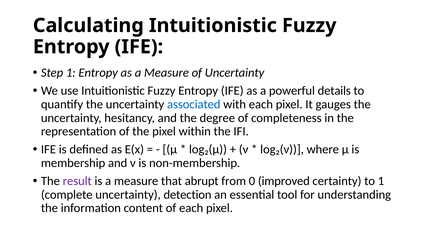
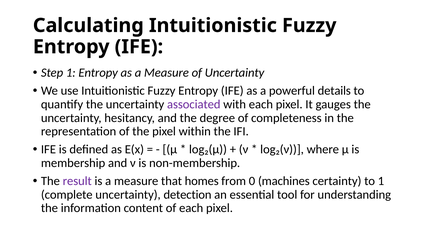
associated colour: blue -> purple
abrupt: abrupt -> homes
improved: improved -> machines
